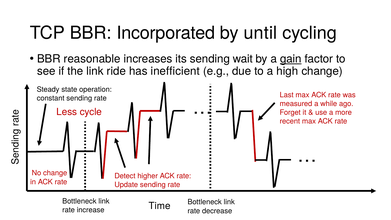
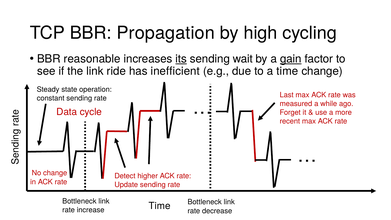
Incorporated: Incorporated -> Propagation
until: until -> high
its underline: none -> present
a high: high -> time
Less: Less -> Data
